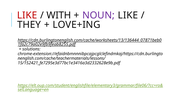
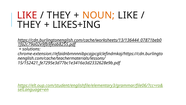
WITH at (59, 15): WITH -> THEY
NOUN colour: purple -> orange
LOVE+ING: LOVE+ING -> LIKES+ING
